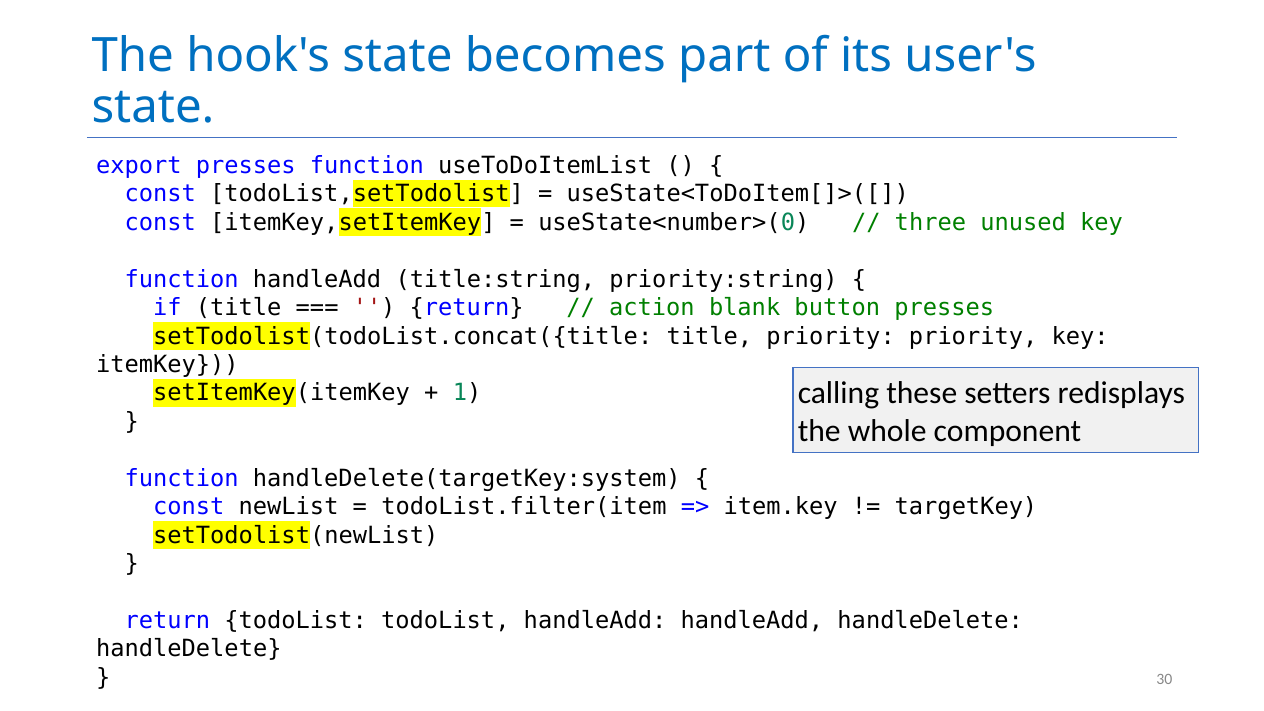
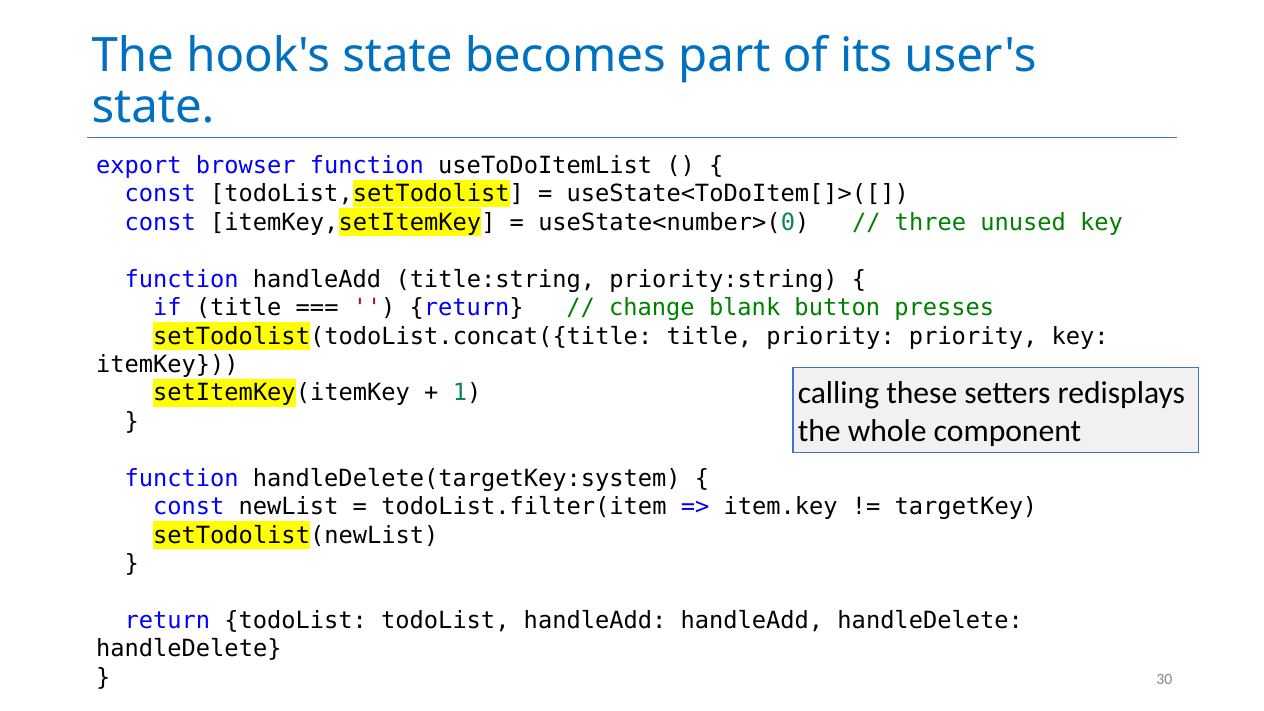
export presses: presses -> browser
action: action -> change
